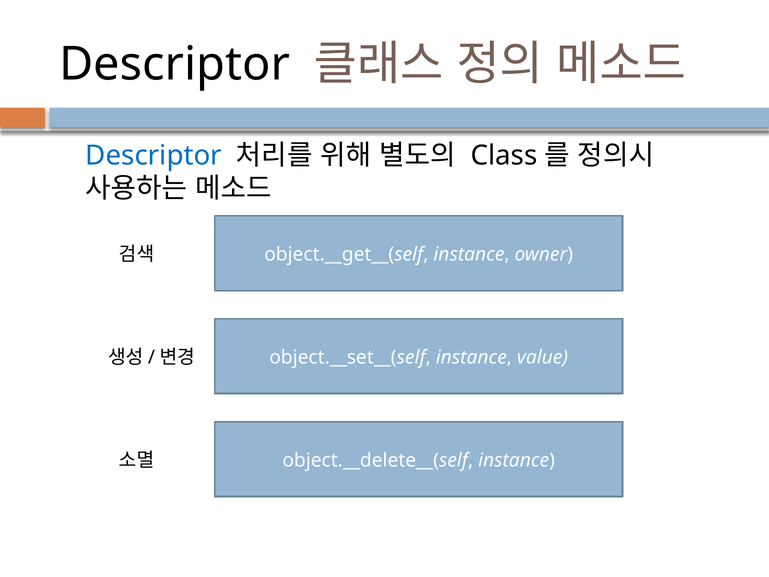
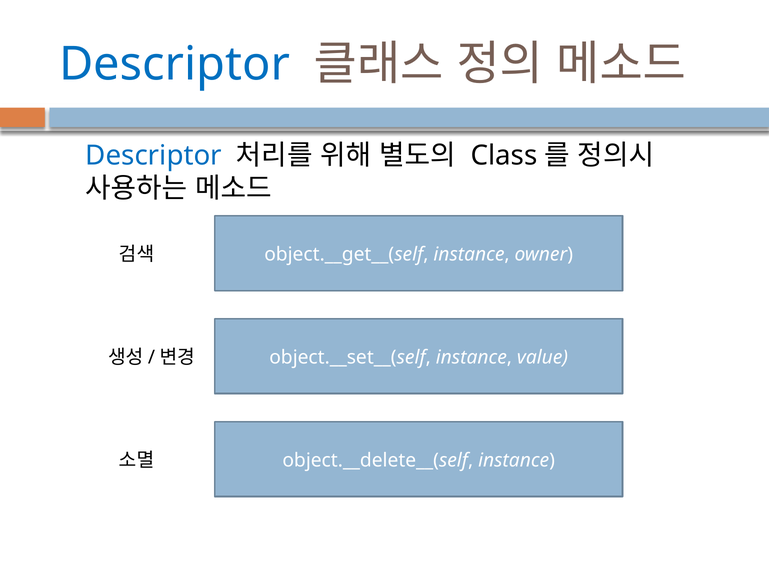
Descriptor at (175, 64) colour: black -> blue
